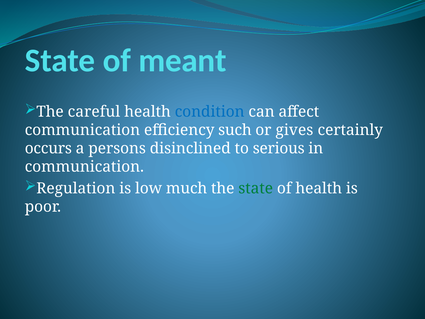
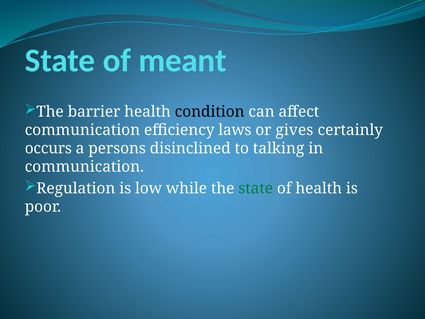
careful: careful -> barrier
condition colour: blue -> black
such: such -> laws
serious: serious -> talking
much: much -> while
